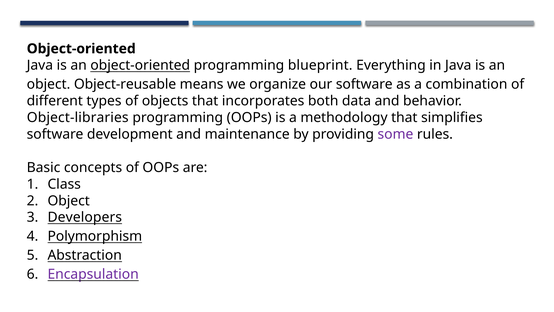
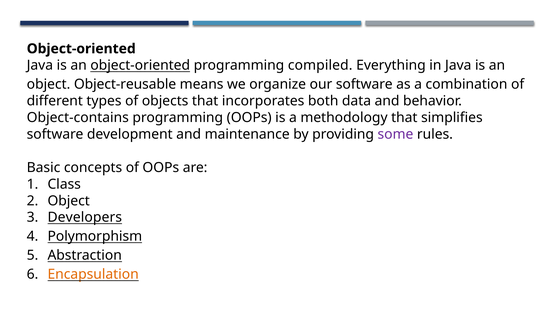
blueprint: blueprint -> compiled
Object-libraries: Object-libraries -> Object-contains
Encapsulation colour: purple -> orange
